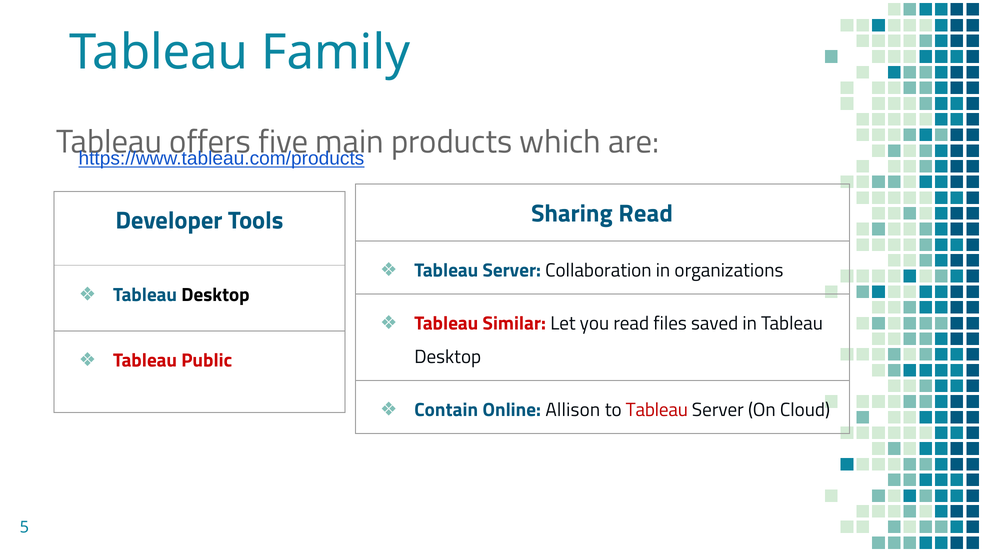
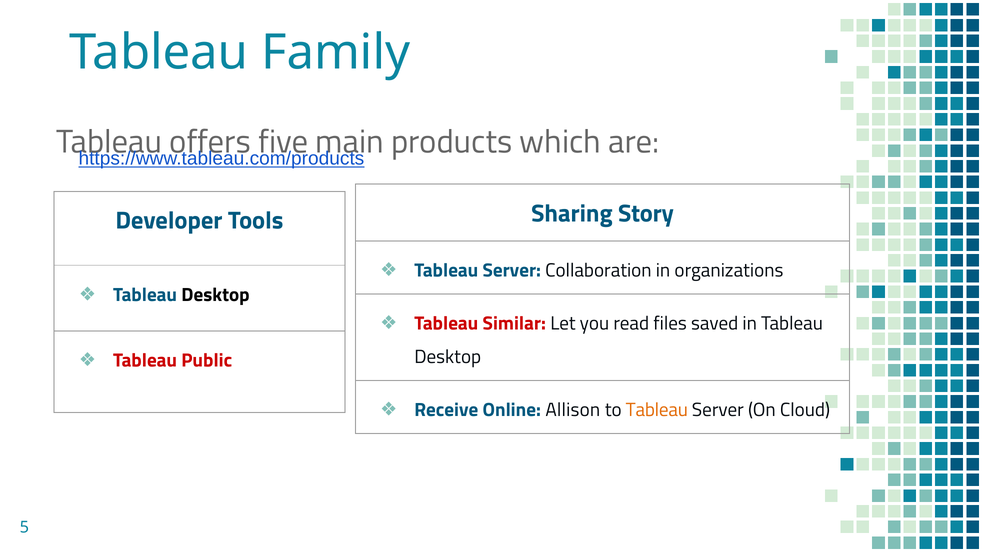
Sharing Read: Read -> Story
Contain: Contain -> Receive
Tableau at (657, 410) colour: red -> orange
